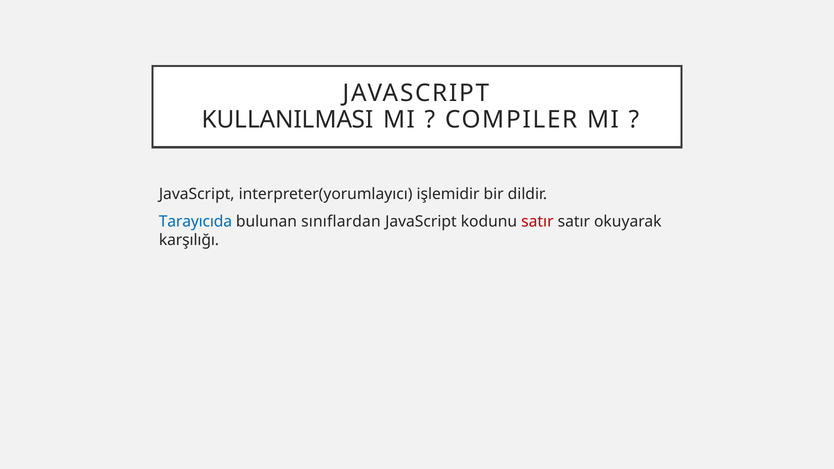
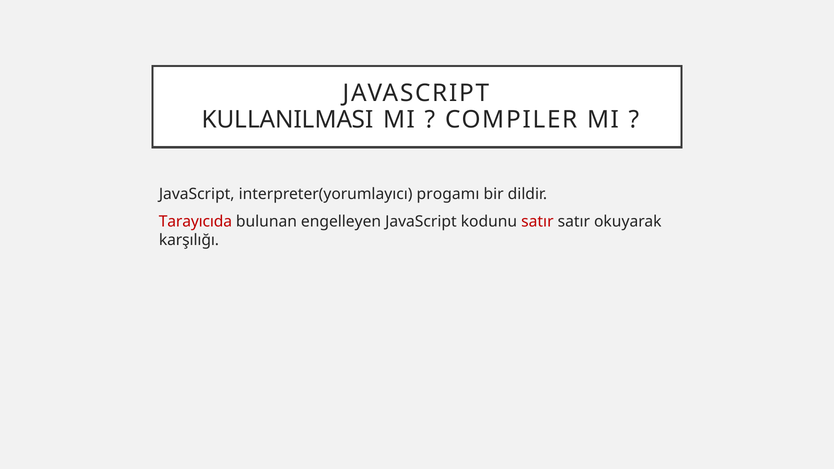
işlemidir: işlemidir -> progamı
Tarayıcıda colour: blue -> red
sınıflardan: sınıflardan -> engelleyen
